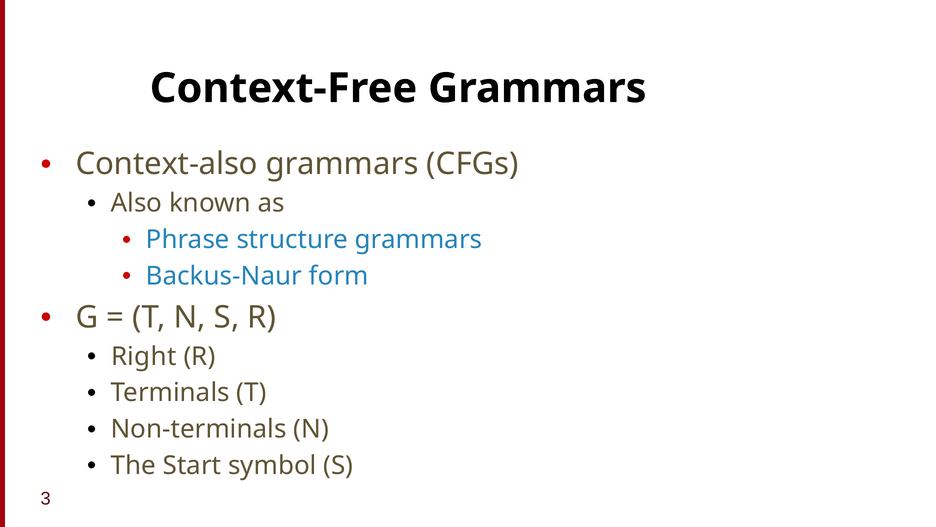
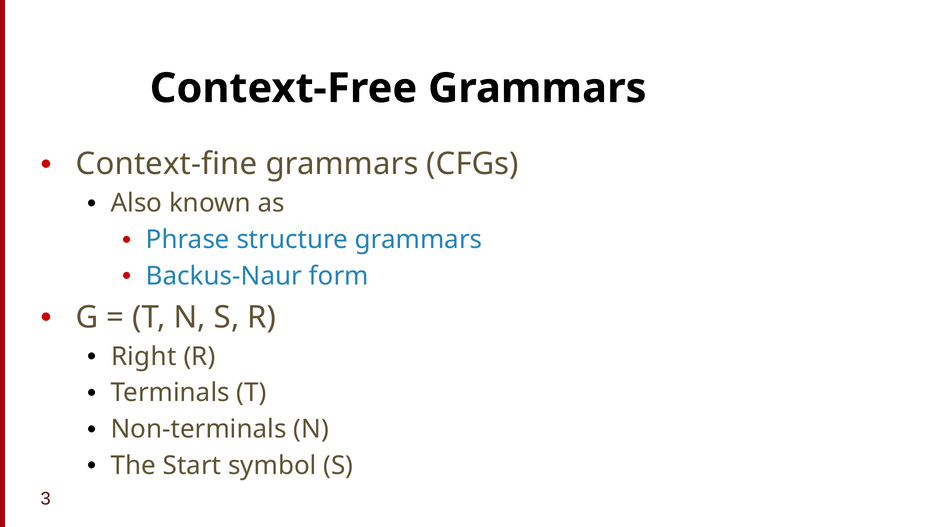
Context-also: Context-also -> Context-fine
